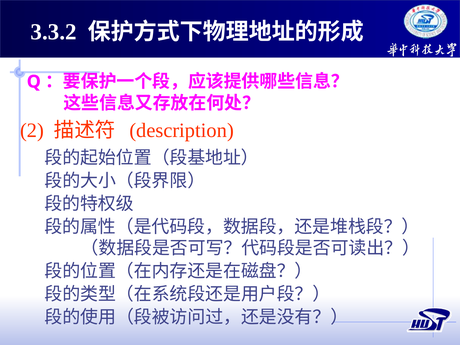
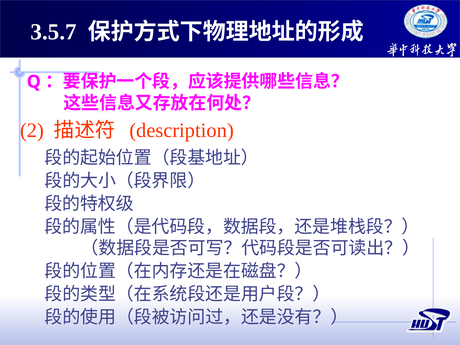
3.3.2: 3.3.2 -> 3.5.7
